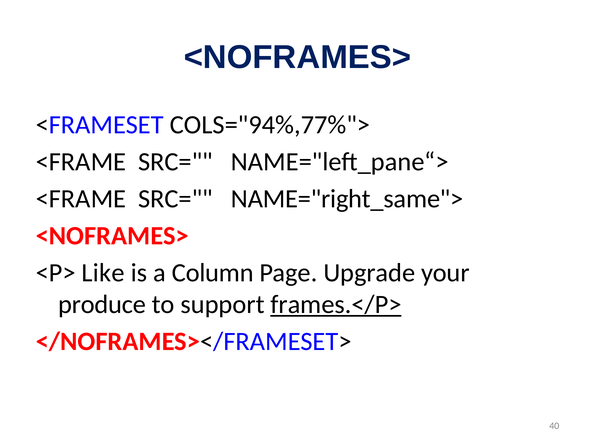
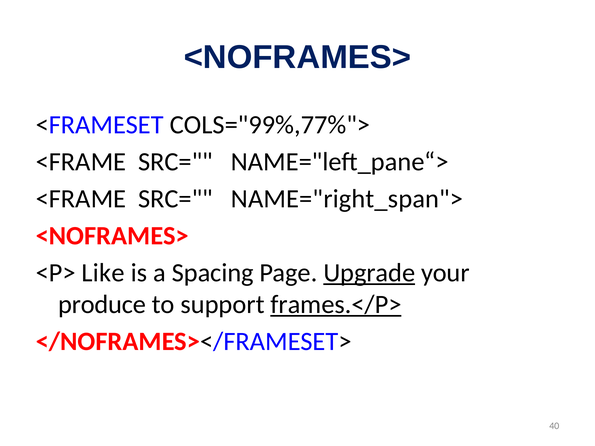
COLS="94%,77%">: COLS="94%,77%"> -> COLS="99%,77%">
NAME="right_same">: NAME="right_same"> -> NAME="right_span">
Column: Column -> Spacing
Upgrade underline: none -> present
